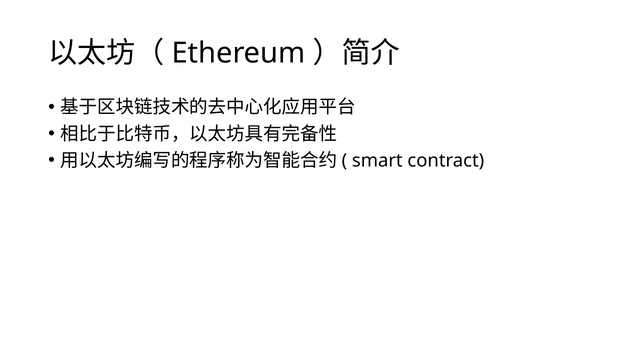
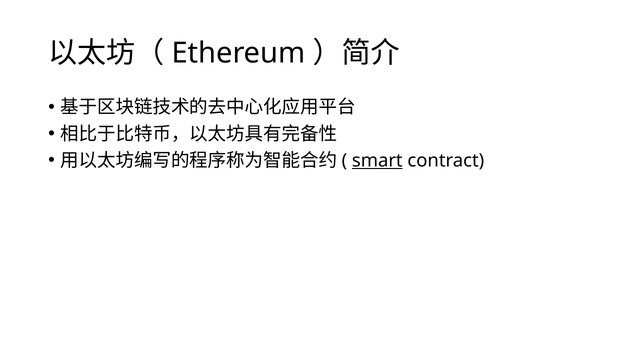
smart underline: none -> present
